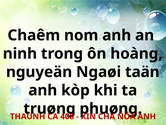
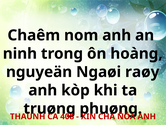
taän: taän -> raøy
